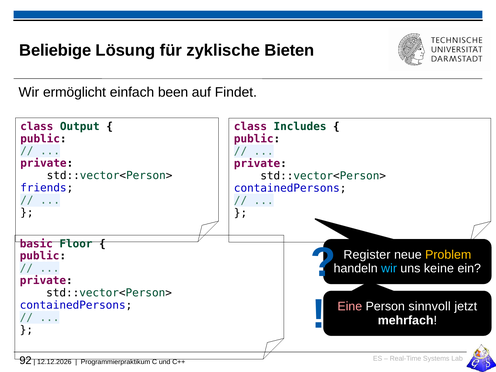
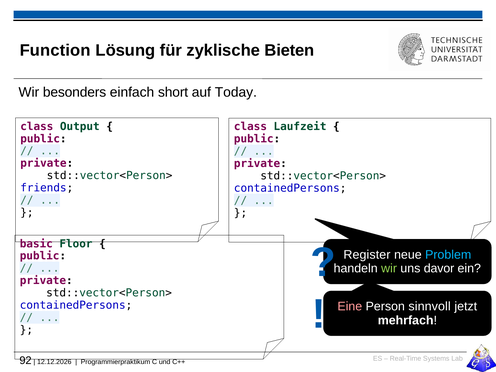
Beliebige: Beliebige -> Function
ermöglicht: ermöglicht -> besonders
been: been -> short
Findet: Findet -> Today
Includes: Includes -> Laufzeit
Problem colour: yellow -> light blue
wir at (389, 269) colour: light blue -> light green
keine: keine -> davor
